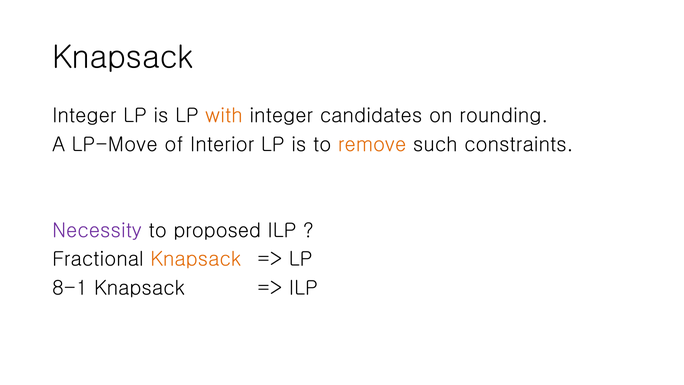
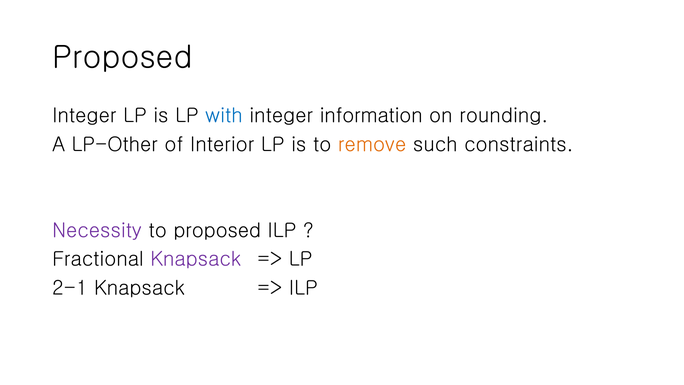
Knapsack at (123, 57): Knapsack -> Proposed
with colour: orange -> blue
candidates: candidates -> information
LP-Move: LP-Move -> LP-Other
Knapsack at (196, 259) colour: orange -> purple
8-1: 8-1 -> 2-1
